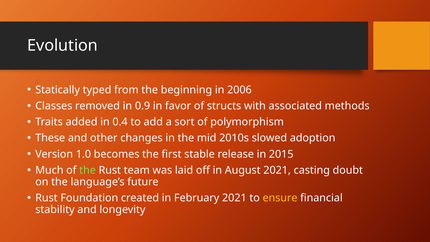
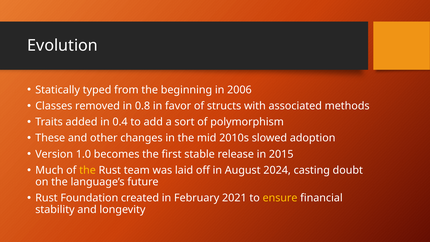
0.9: 0.9 -> 0.8
the at (88, 170) colour: light green -> yellow
August 2021: 2021 -> 2024
